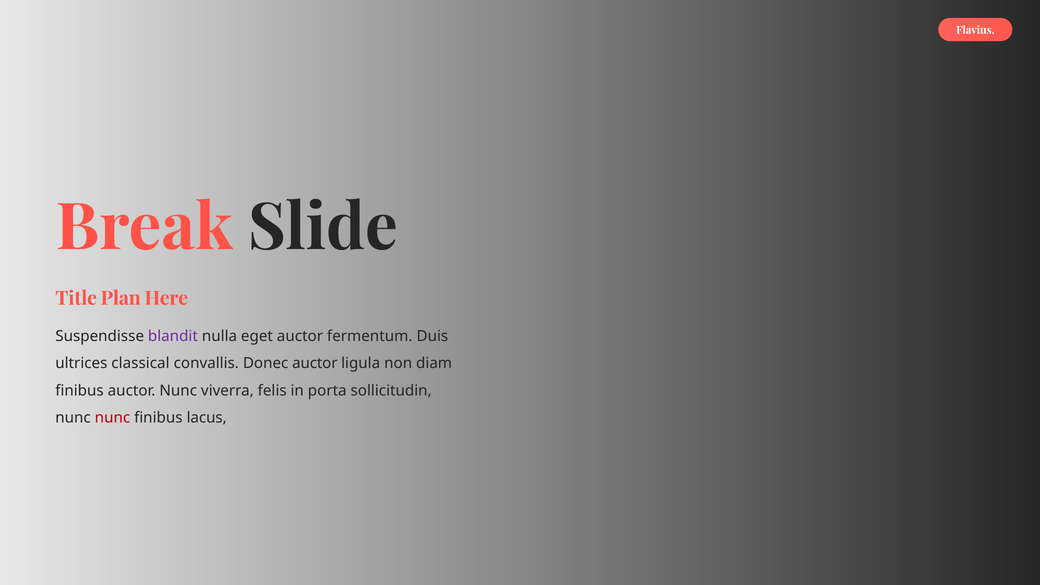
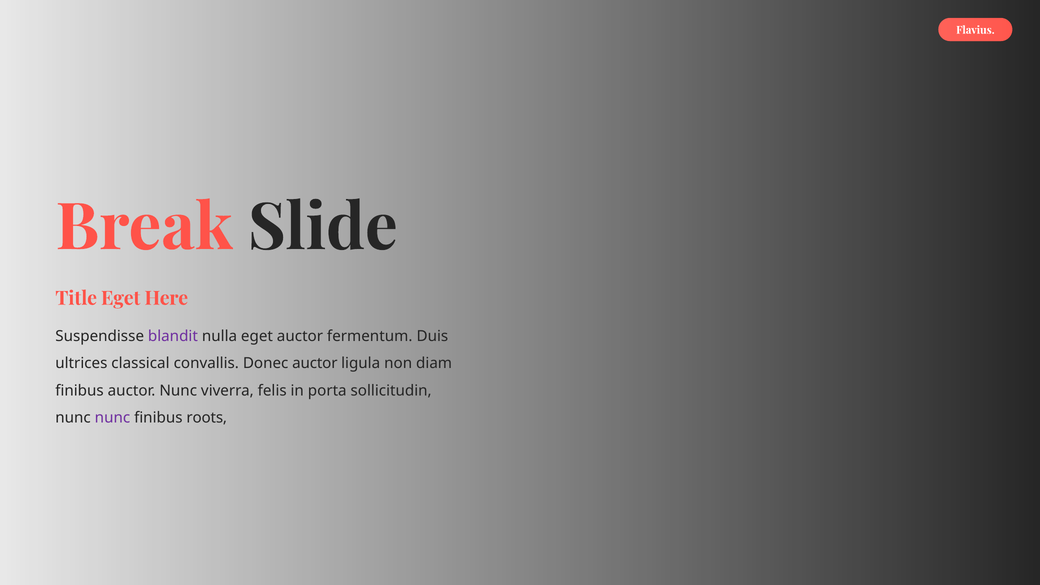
Title Plan: Plan -> Eget
nunc at (112, 418) colour: red -> purple
lacus: lacus -> roots
